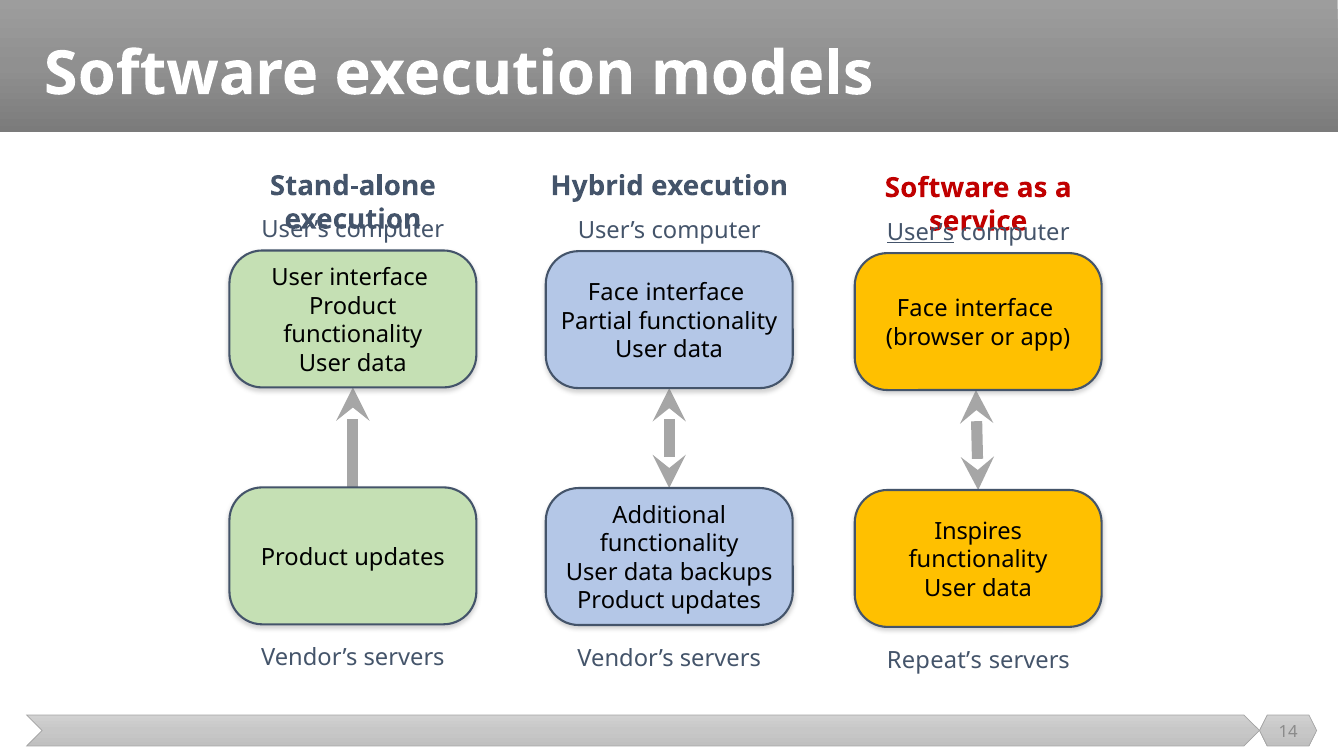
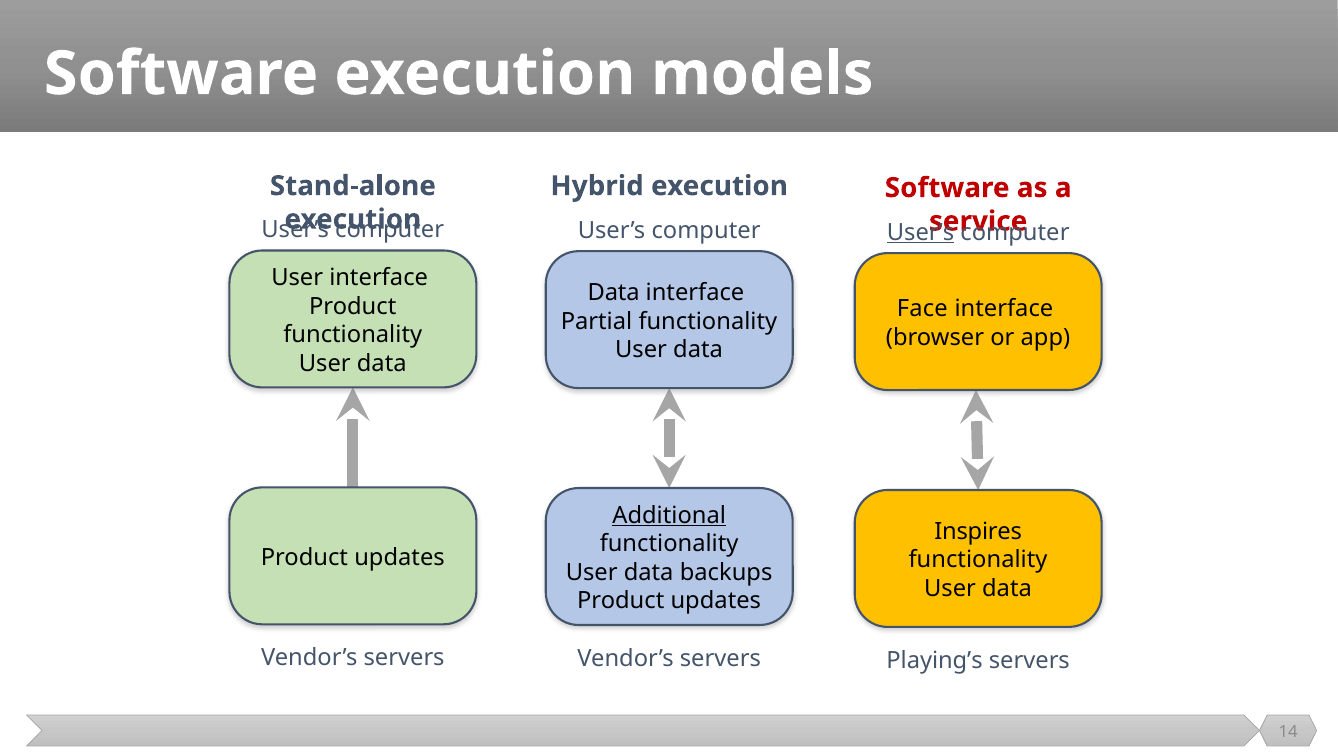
Face at (613, 293): Face -> Data
Additional underline: none -> present
Repeat’s: Repeat’s -> Playing’s
